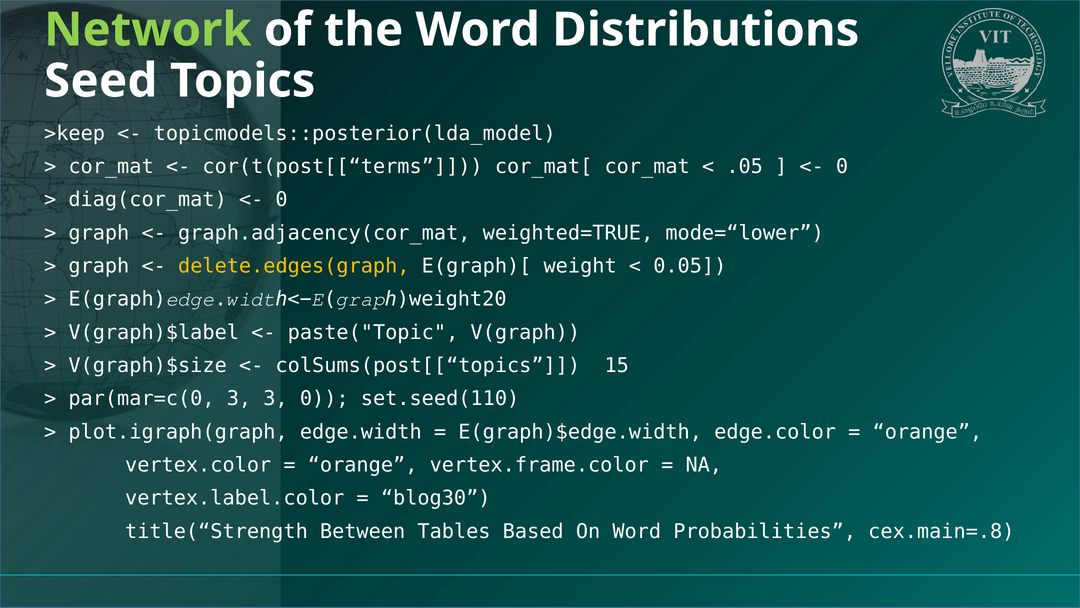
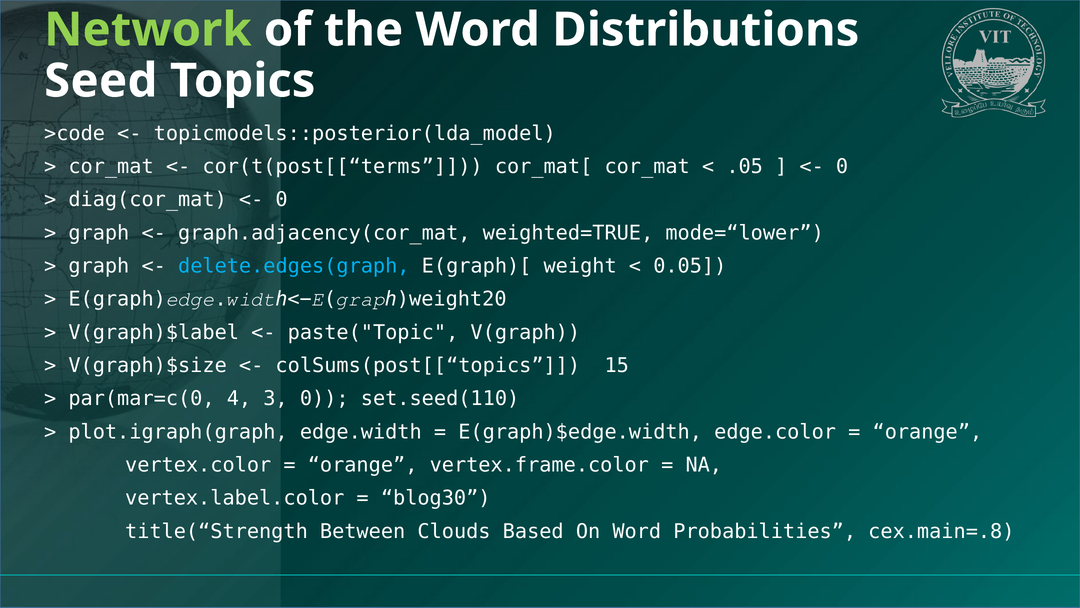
>keep: >keep -> >code
delete.edges(graph colour: yellow -> light blue
par(mar=c(0 3: 3 -> 4
Tables: Tables -> Clouds
